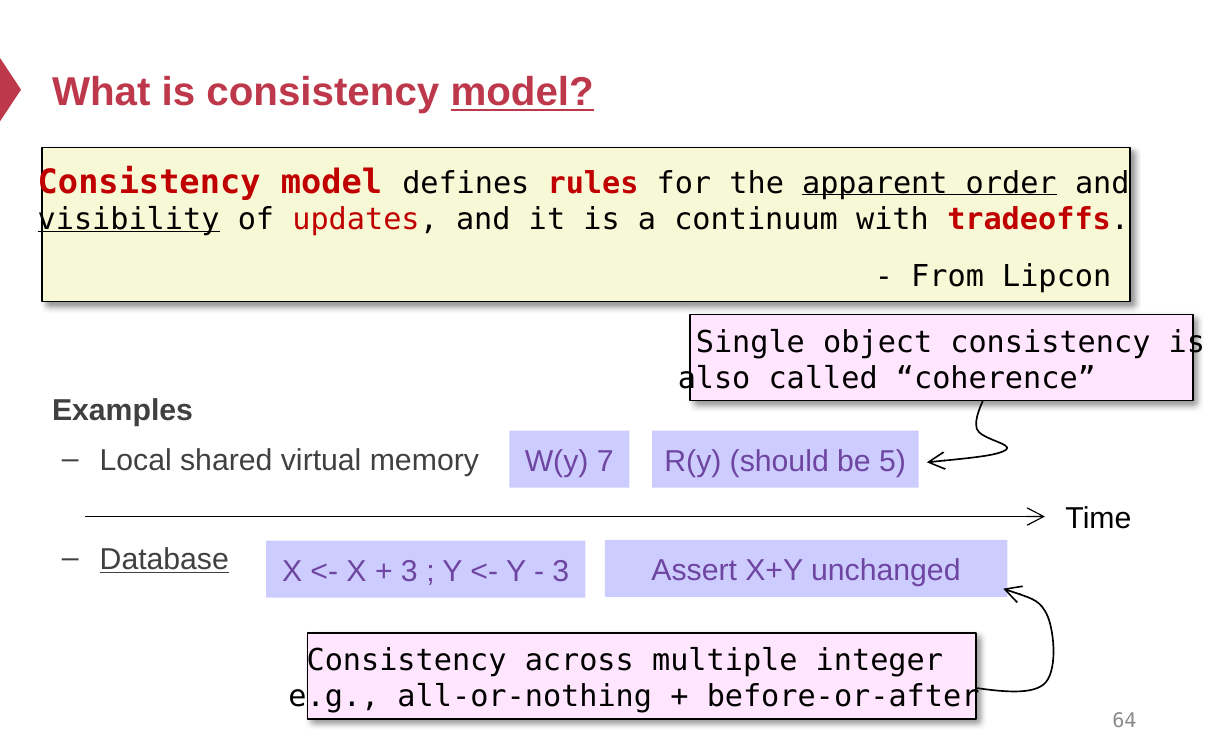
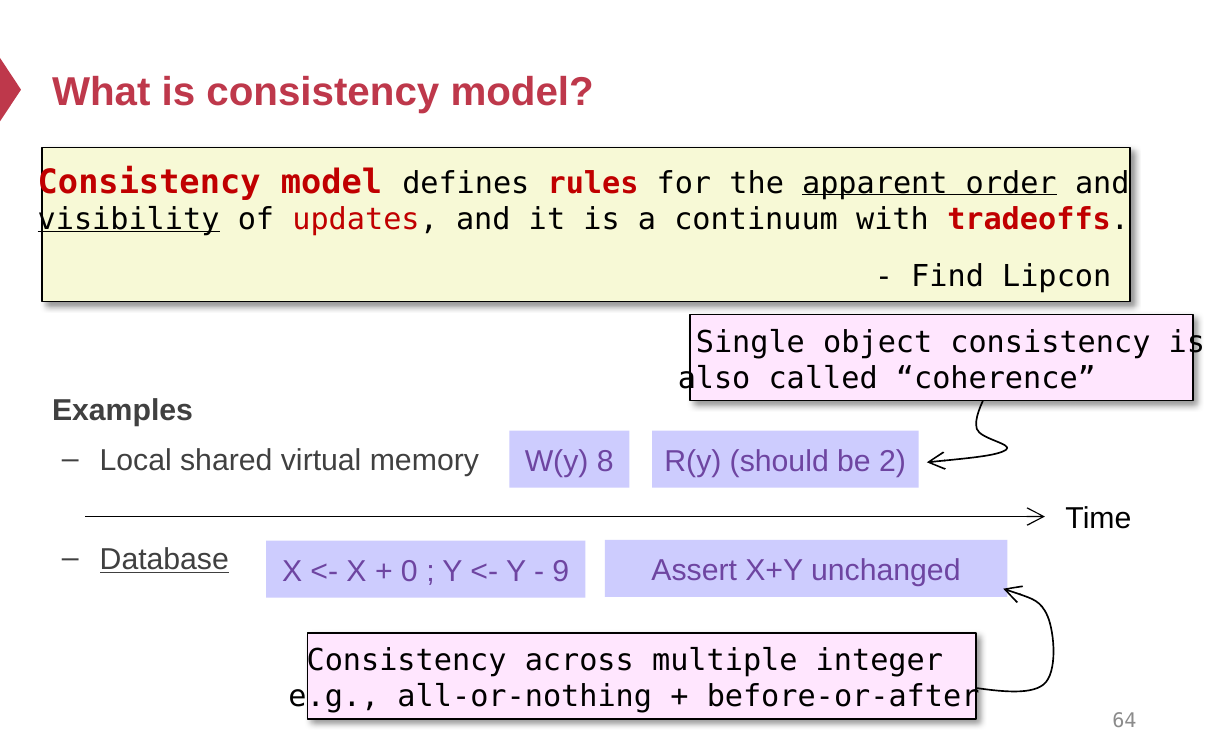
model at (522, 93) underline: present -> none
From: From -> Find
7: 7 -> 8
5: 5 -> 2
3 at (409, 572): 3 -> 0
3 at (561, 572): 3 -> 9
